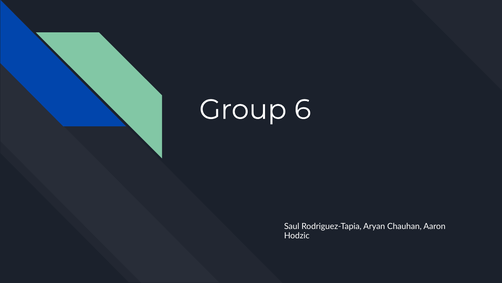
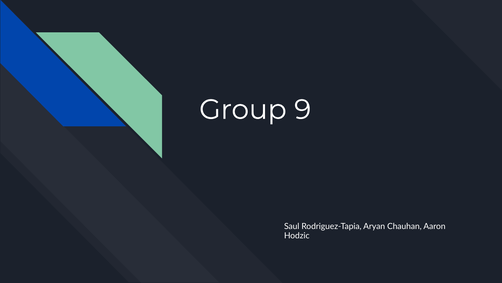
6: 6 -> 9
